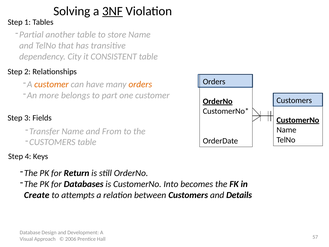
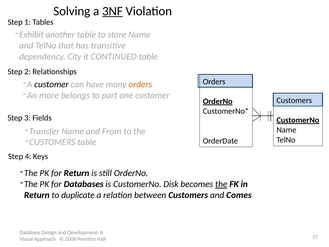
Partial: Partial -> Exhibit
CONSISTENT: CONSISTENT -> CONTINUED
customer at (51, 84) colour: orange -> black
Into: Into -> Disk
the at (221, 184) underline: none -> present
Create at (37, 195): Create -> Return
attempts: attempts -> duplicate
Details: Details -> Comes
